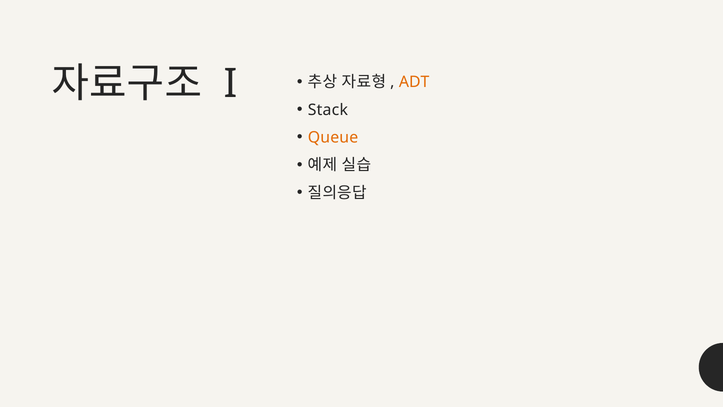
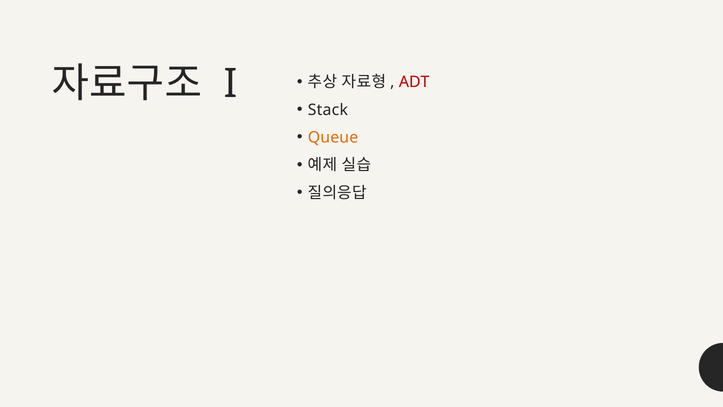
ADT colour: orange -> red
